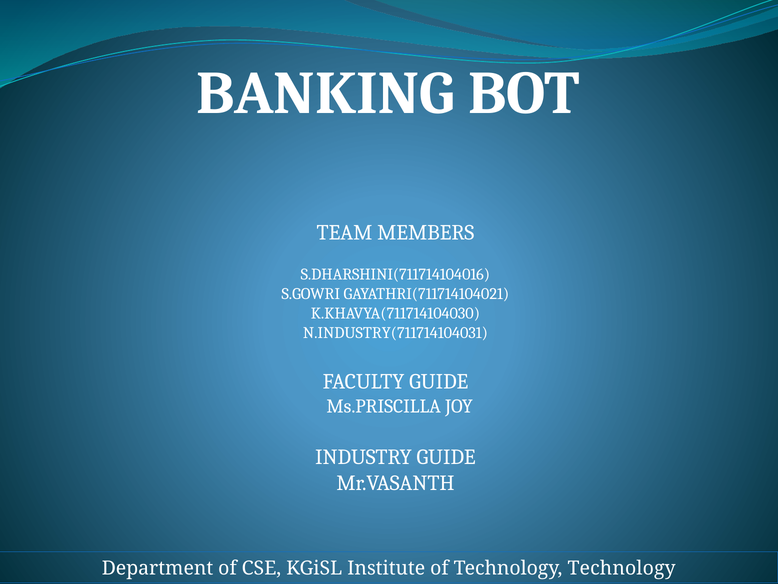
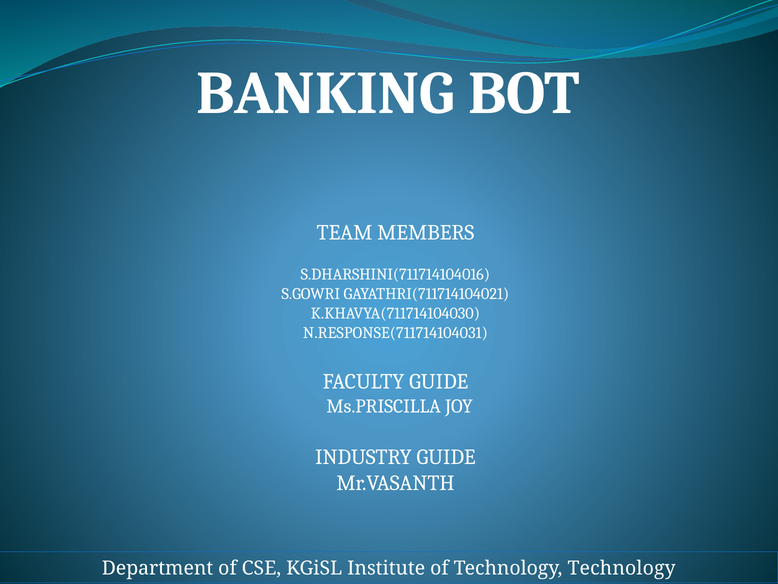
N.INDUSTRY(711714104031: N.INDUSTRY(711714104031 -> N.RESPONSE(711714104031
